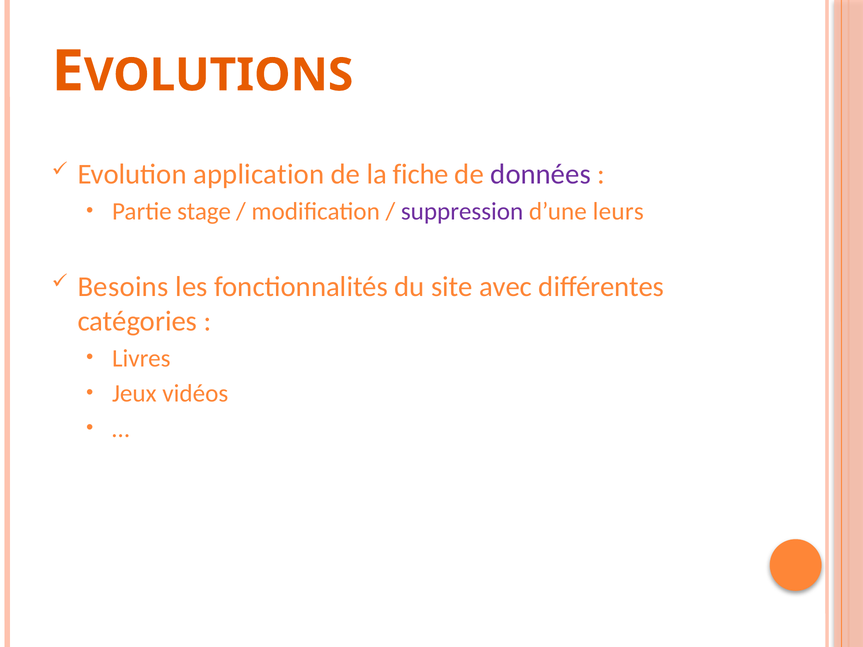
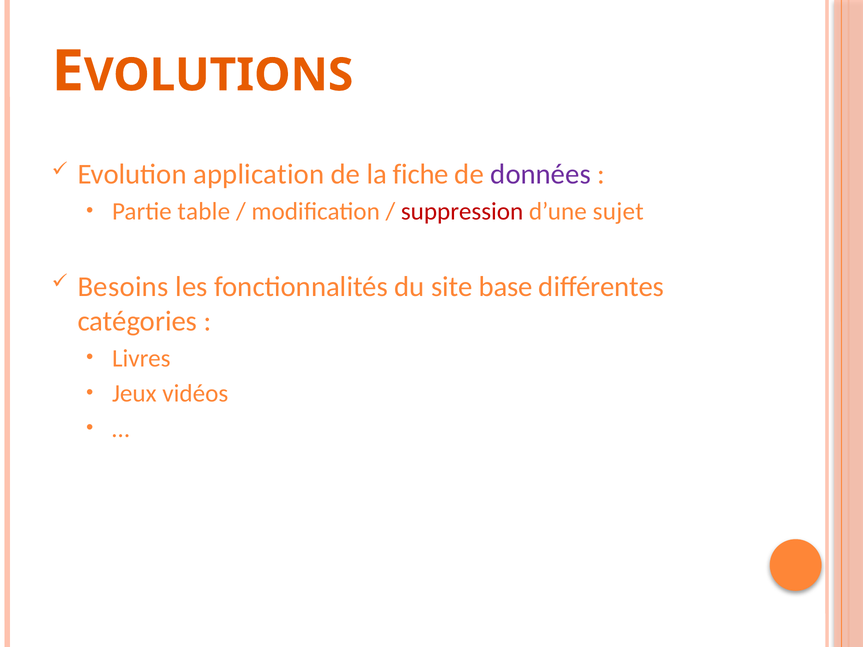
stage: stage -> table
suppression colour: purple -> red
leurs: leurs -> sujet
avec: avec -> base
